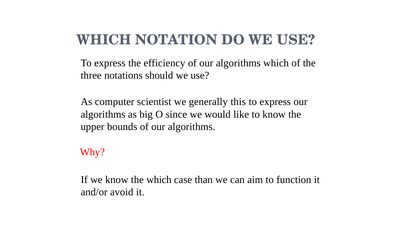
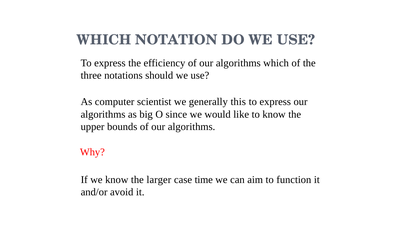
the which: which -> larger
than: than -> time
